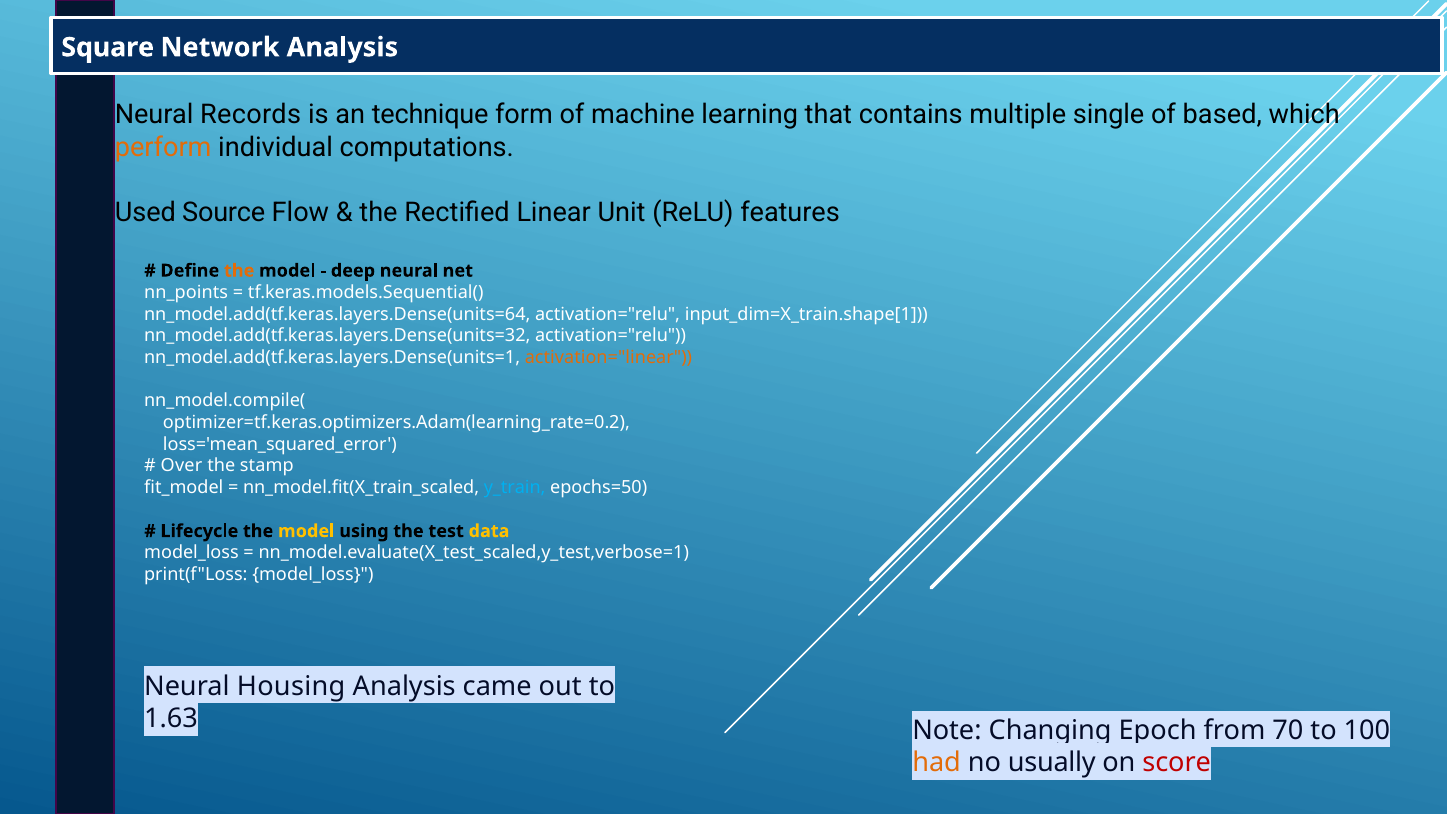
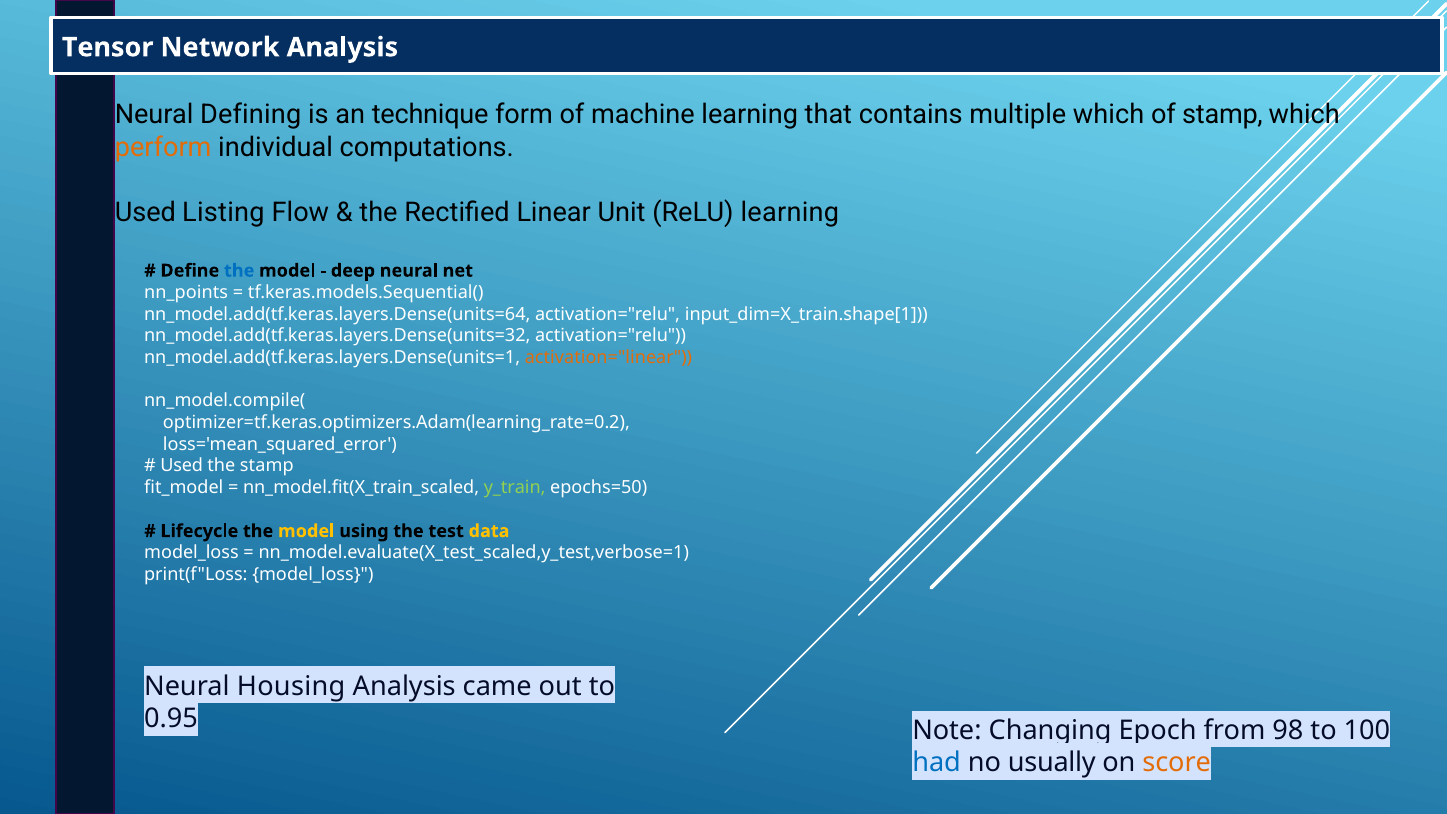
Square: Square -> Tensor
Records: Records -> Defining
multiple single: single -> which
of based: based -> stamp
Source: Source -> Listing
ReLU features: features -> learning
the at (239, 271) colour: orange -> blue
Over at (181, 466): Over -> Used
y_train colour: light blue -> light green
1.63: 1.63 -> 0.95
70: 70 -> 98
had colour: orange -> blue
score colour: red -> orange
